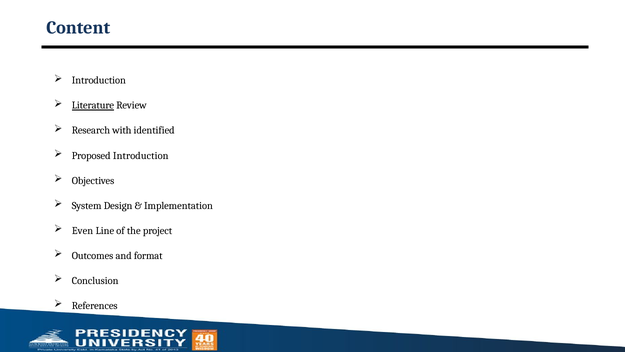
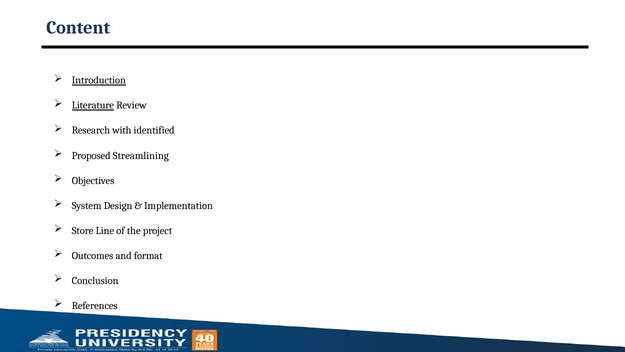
Introduction at (99, 80) underline: none -> present
Proposed Introduction: Introduction -> Streamlining
Even: Even -> Store
